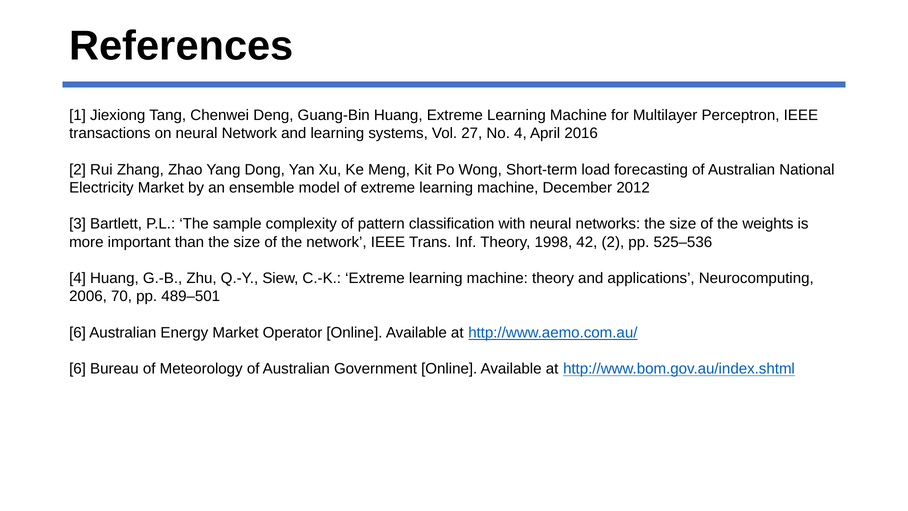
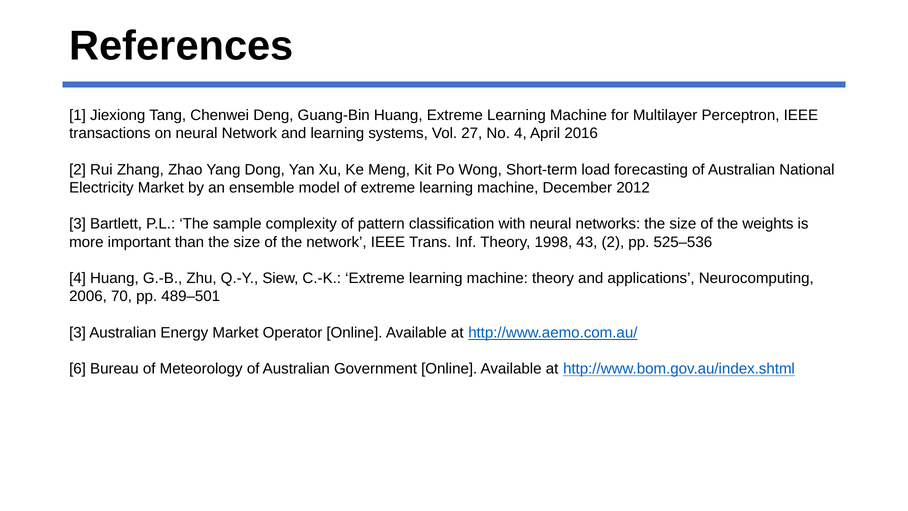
42: 42 -> 43
6 at (78, 333): 6 -> 3
